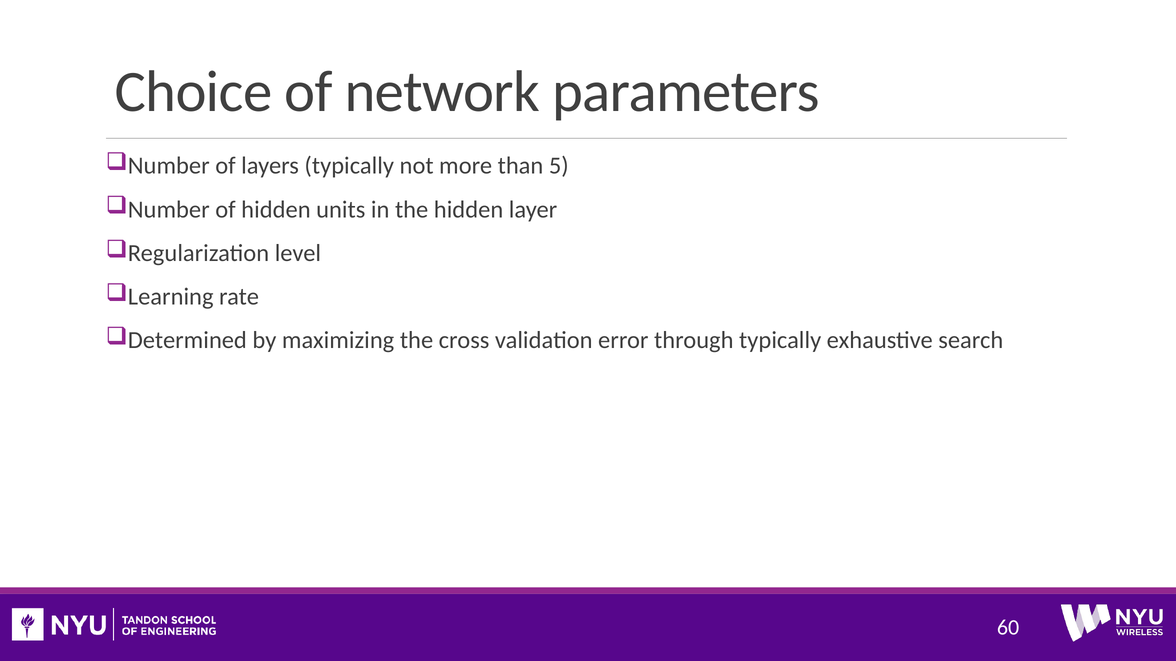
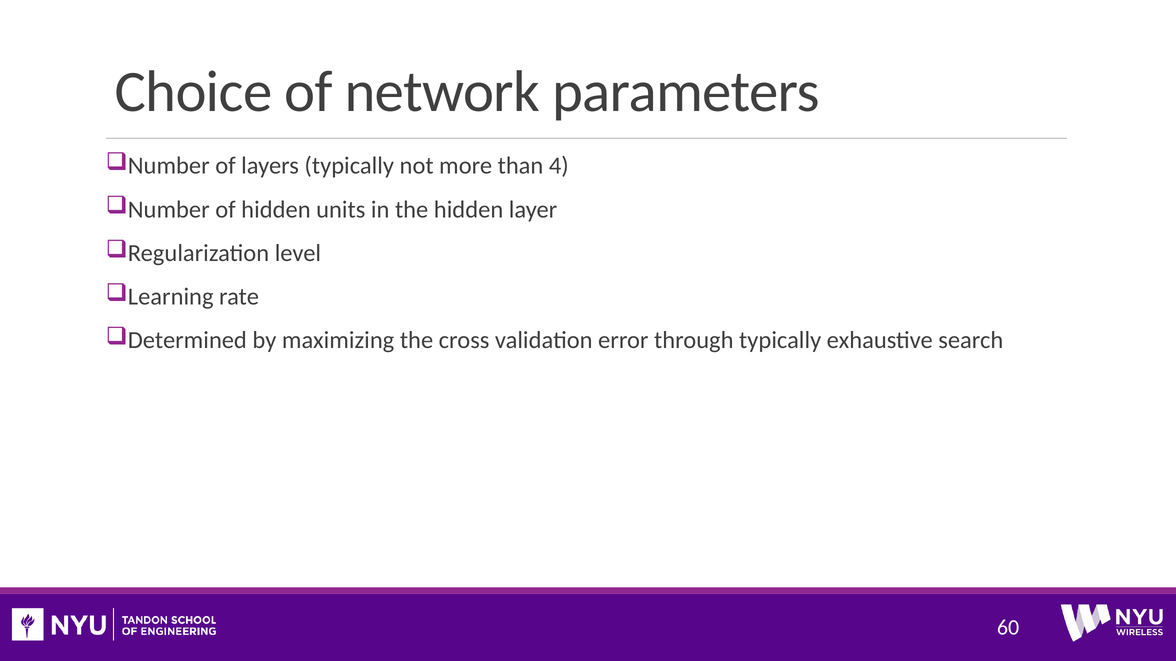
5: 5 -> 4
